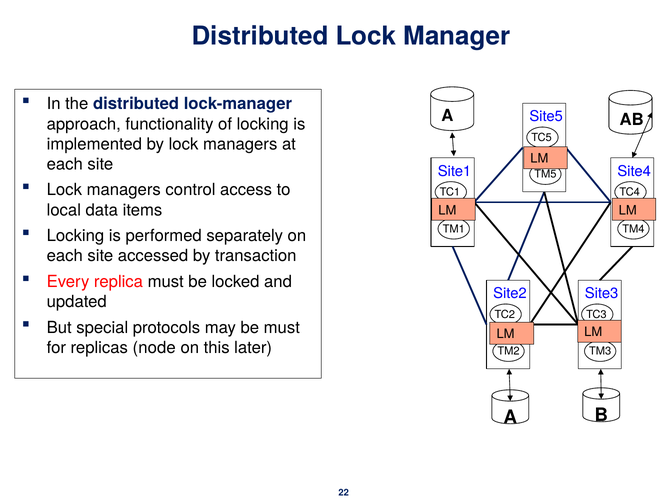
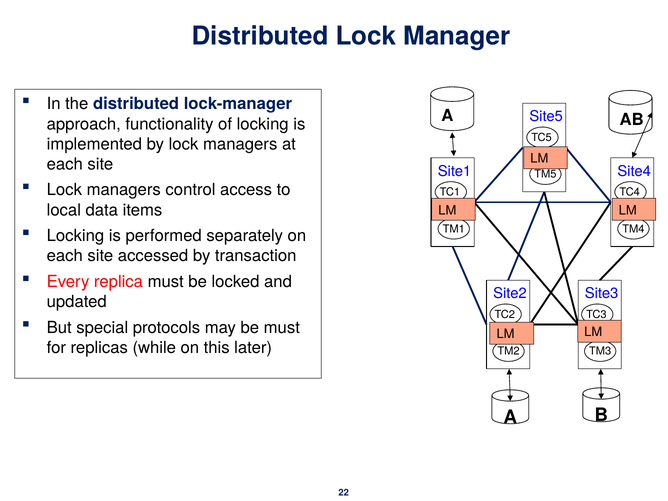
node: node -> while
